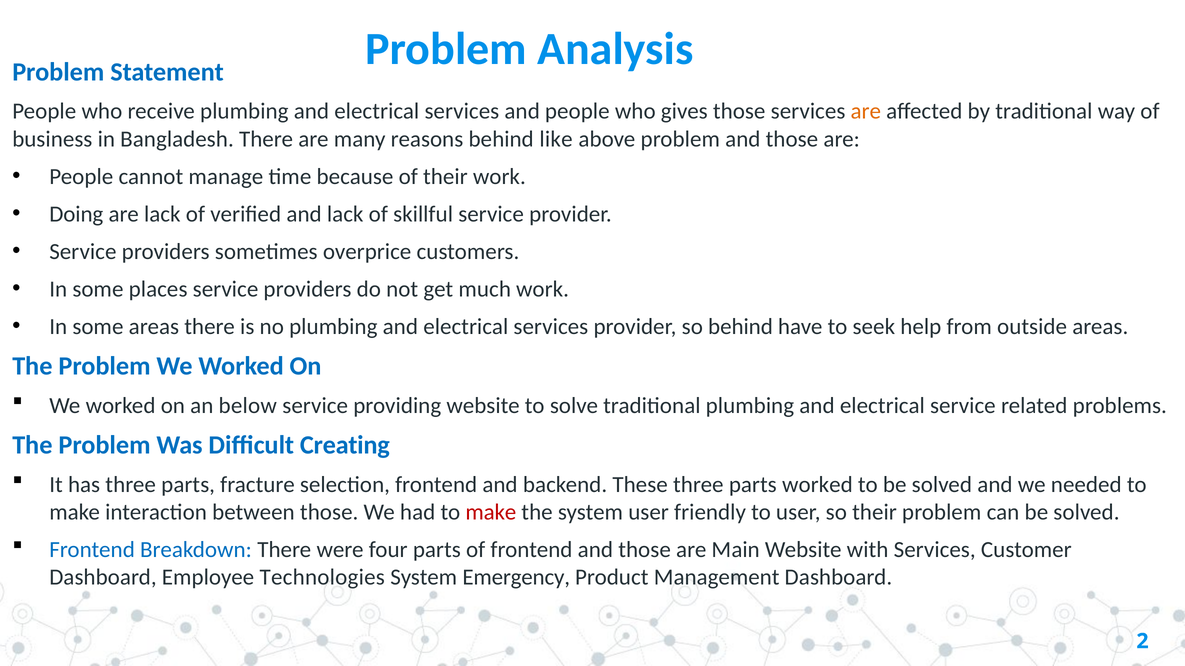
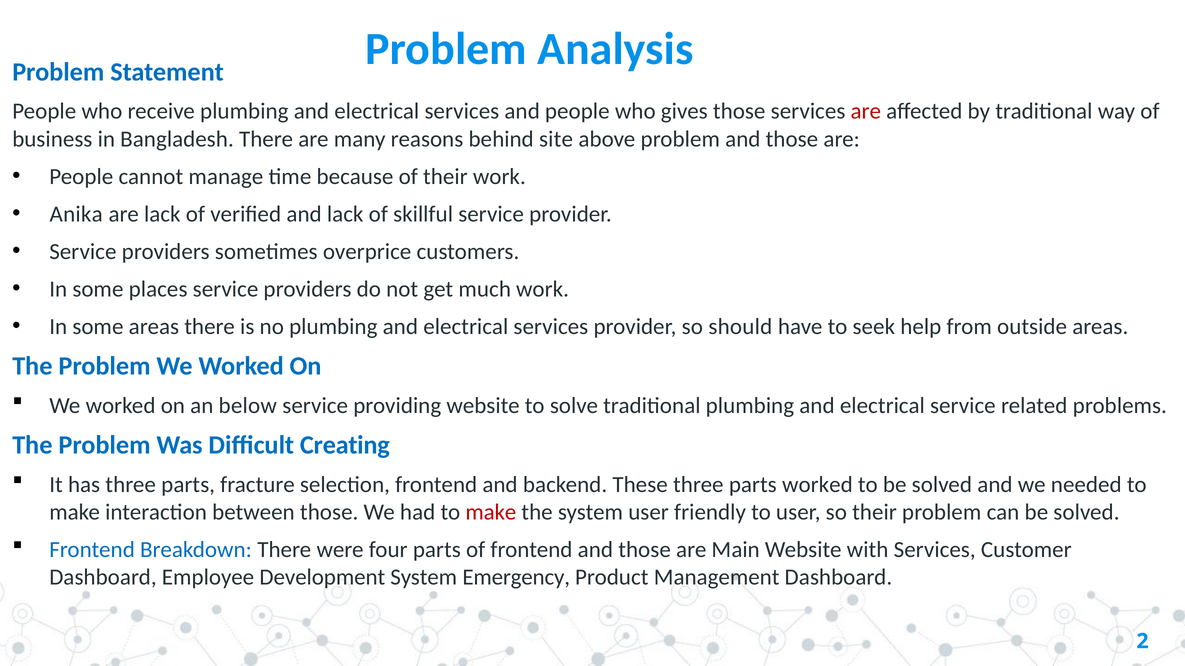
are at (866, 111) colour: orange -> red
like: like -> site
Doing: Doing -> Anika
so behind: behind -> should
Technologies: Technologies -> Development
